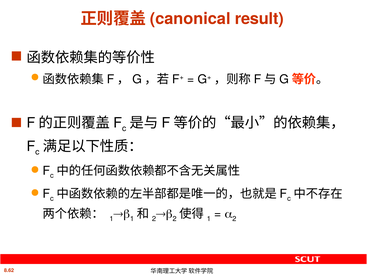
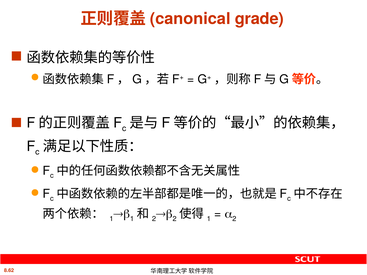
result: result -> grade
